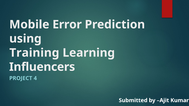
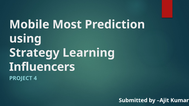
Error: Error -> Most
Training: Training -> Strategy
